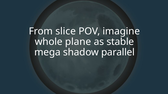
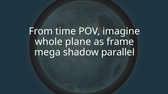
slice: slice -> time
stable: stable -> frame
